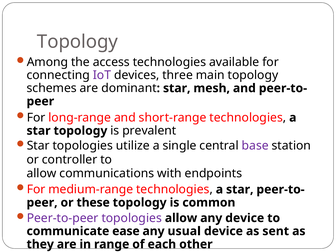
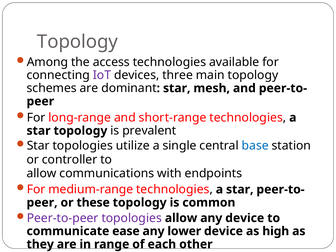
base colour: purple -> blue
usual: usual -> lower
sent: sent -> high
